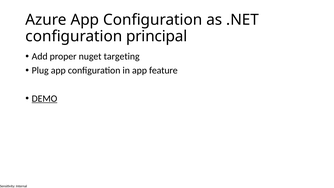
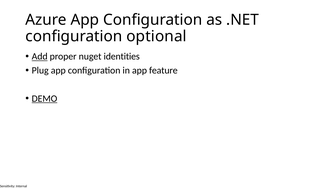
principal: principal -> optional
Add underline: none -> present
targeting: targeting -> identities
